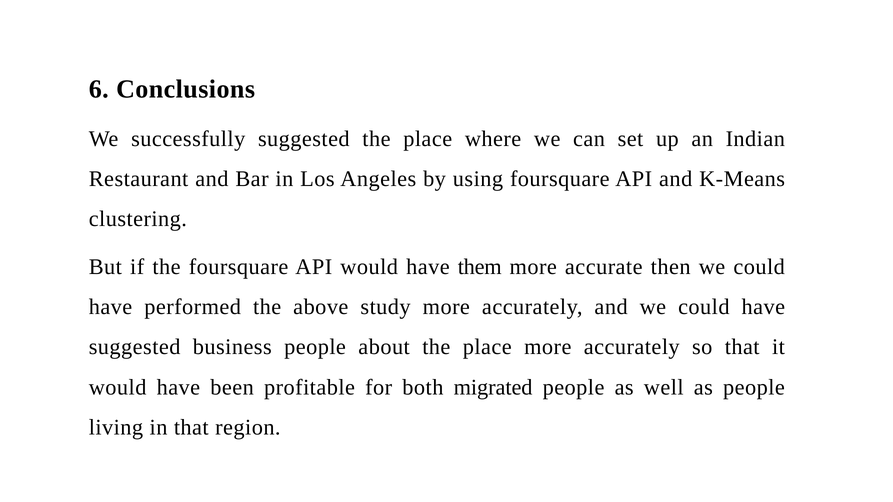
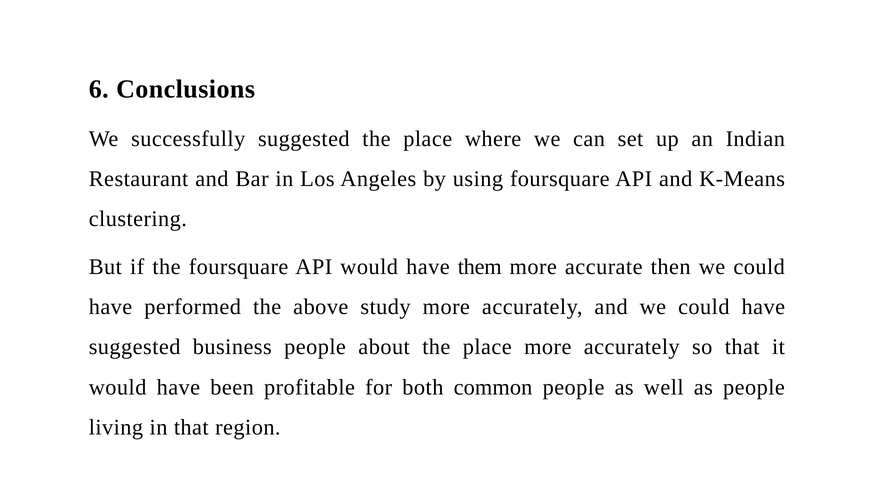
migrated: migrated -> common
